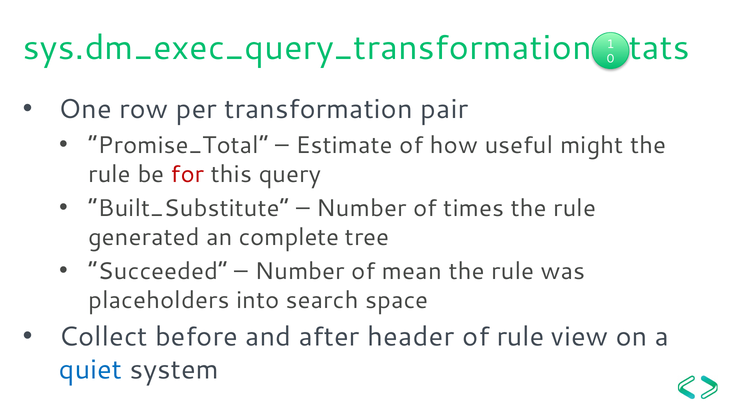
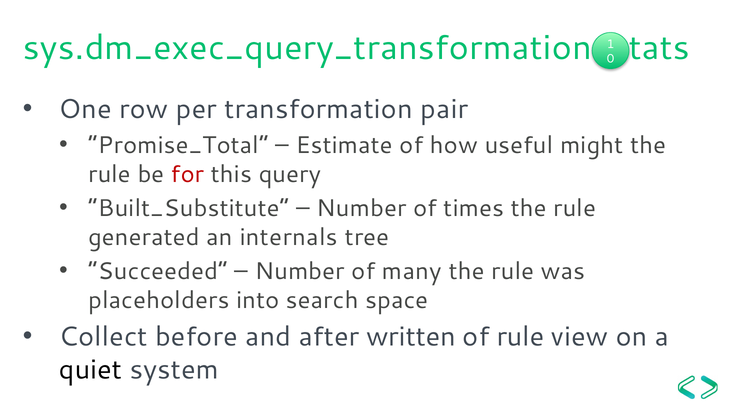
complete: complete -> internals
mean: mean -> many
header: header -> written
quiet colour: blue -> black
